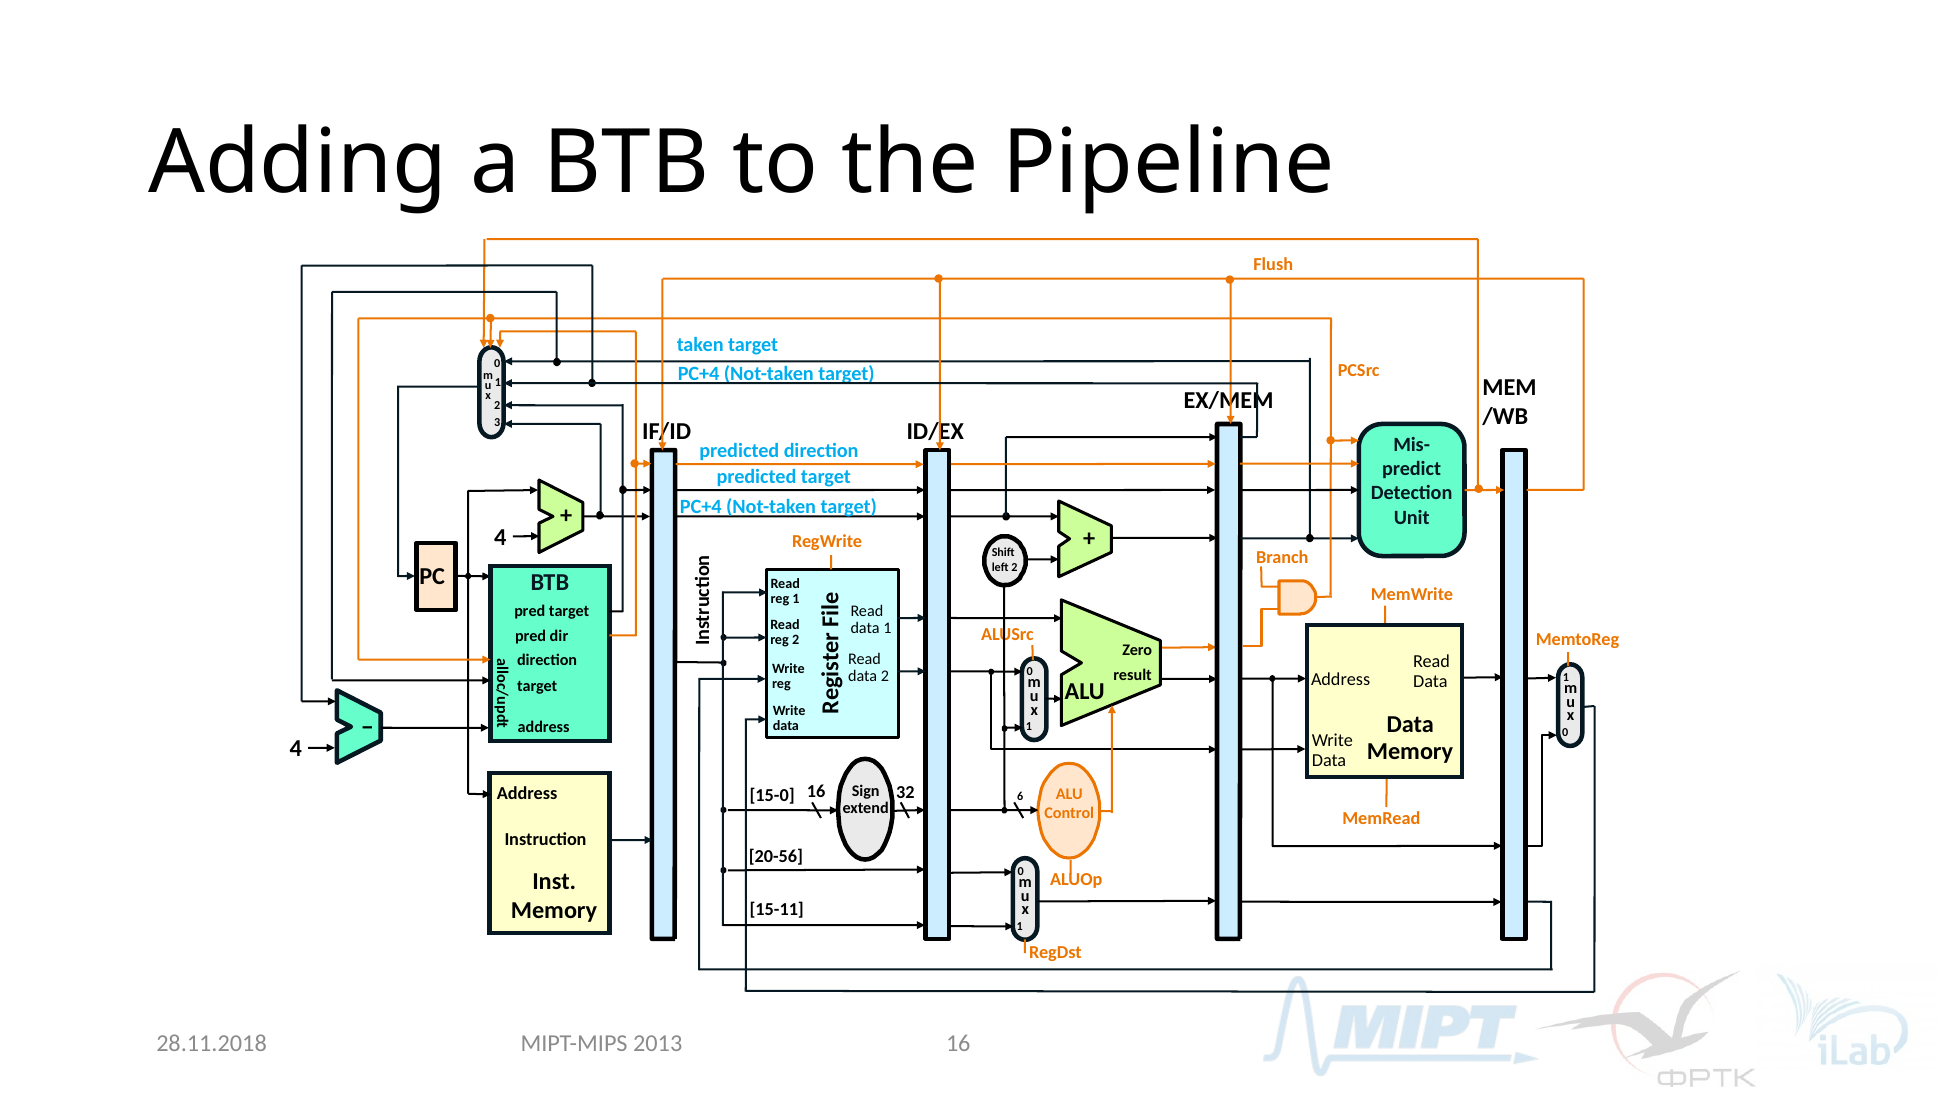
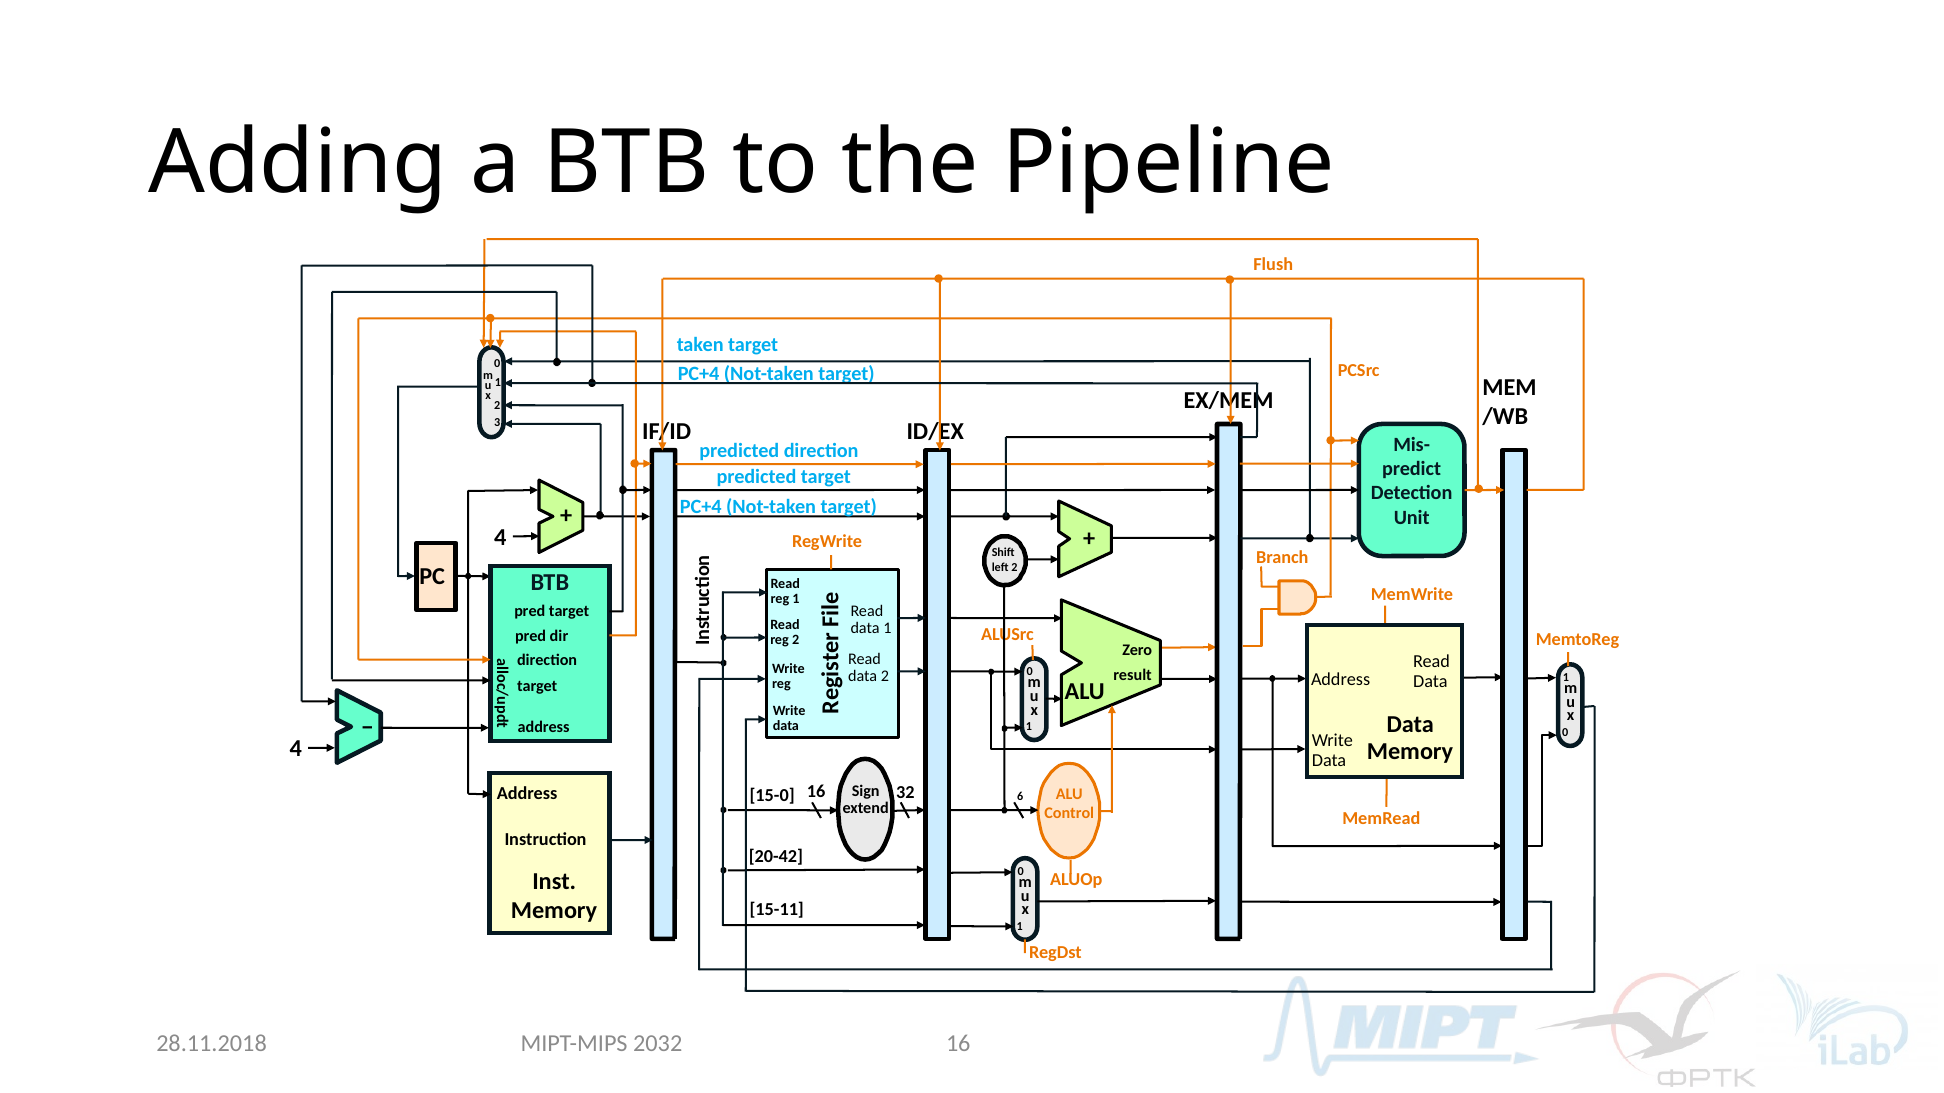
20-56: 20-56 -> 20-42
2013: 2013 -> 2032
